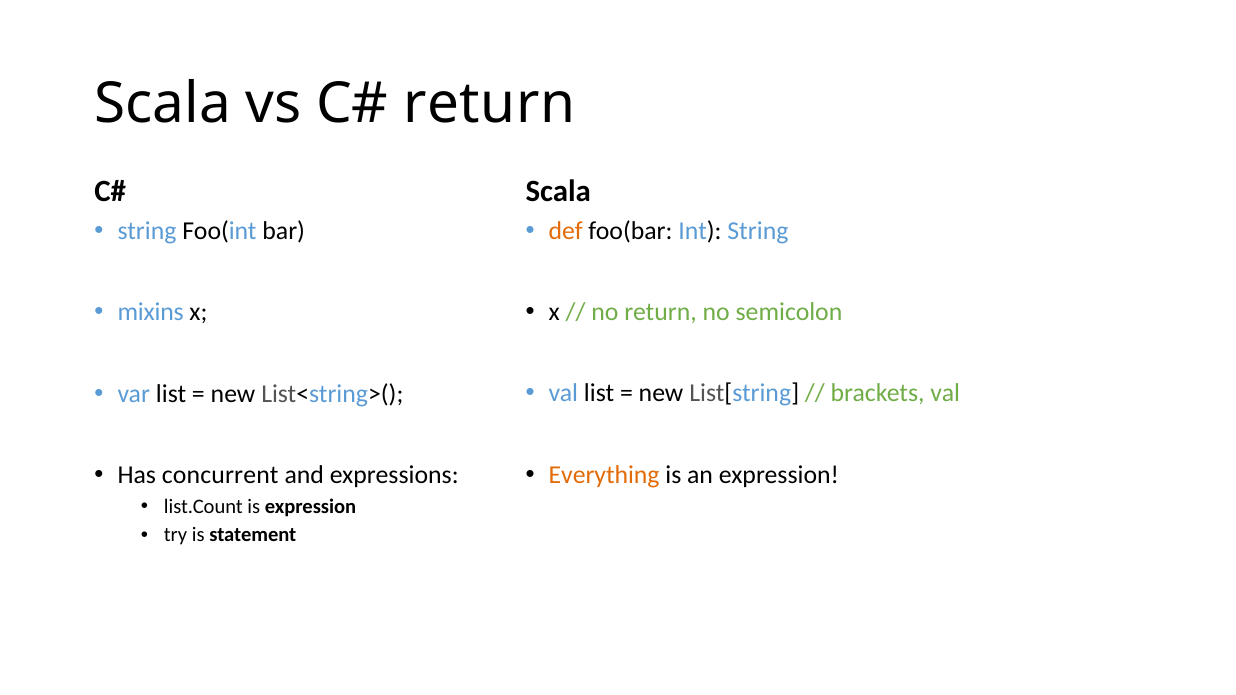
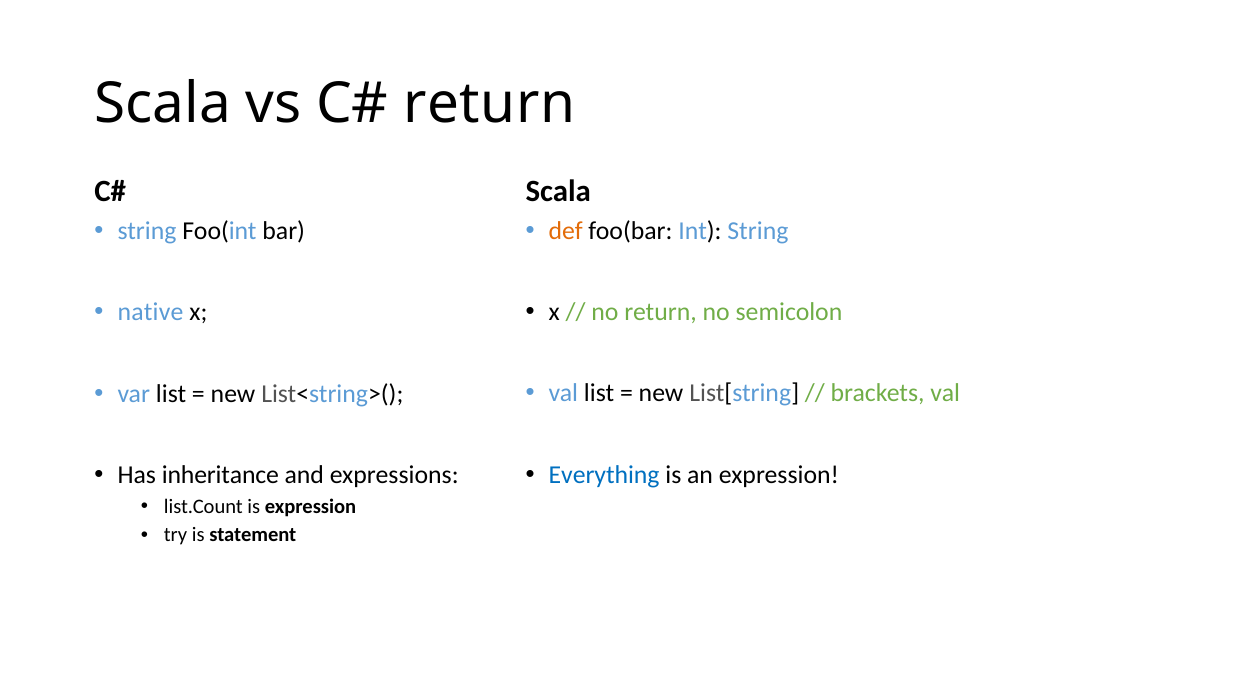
mixins: mixins -> native
Everything colour: orange -> blue
concurrent: concurrent -> inheritance
